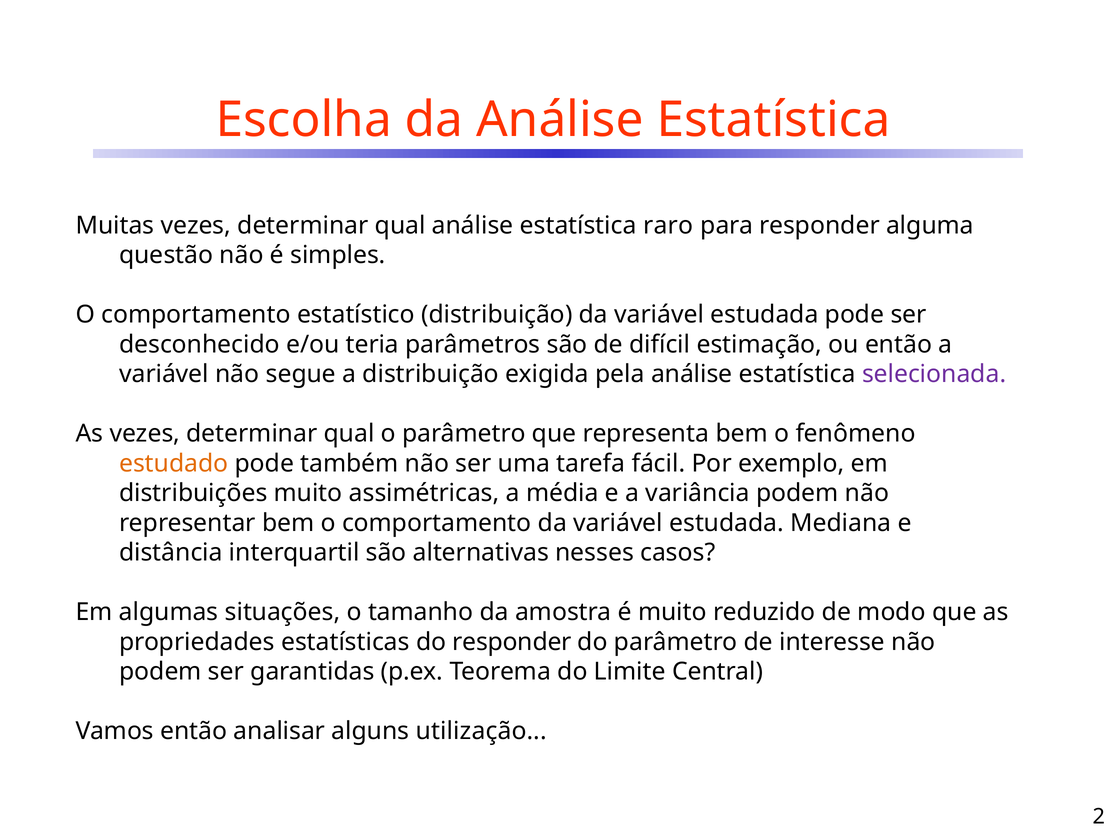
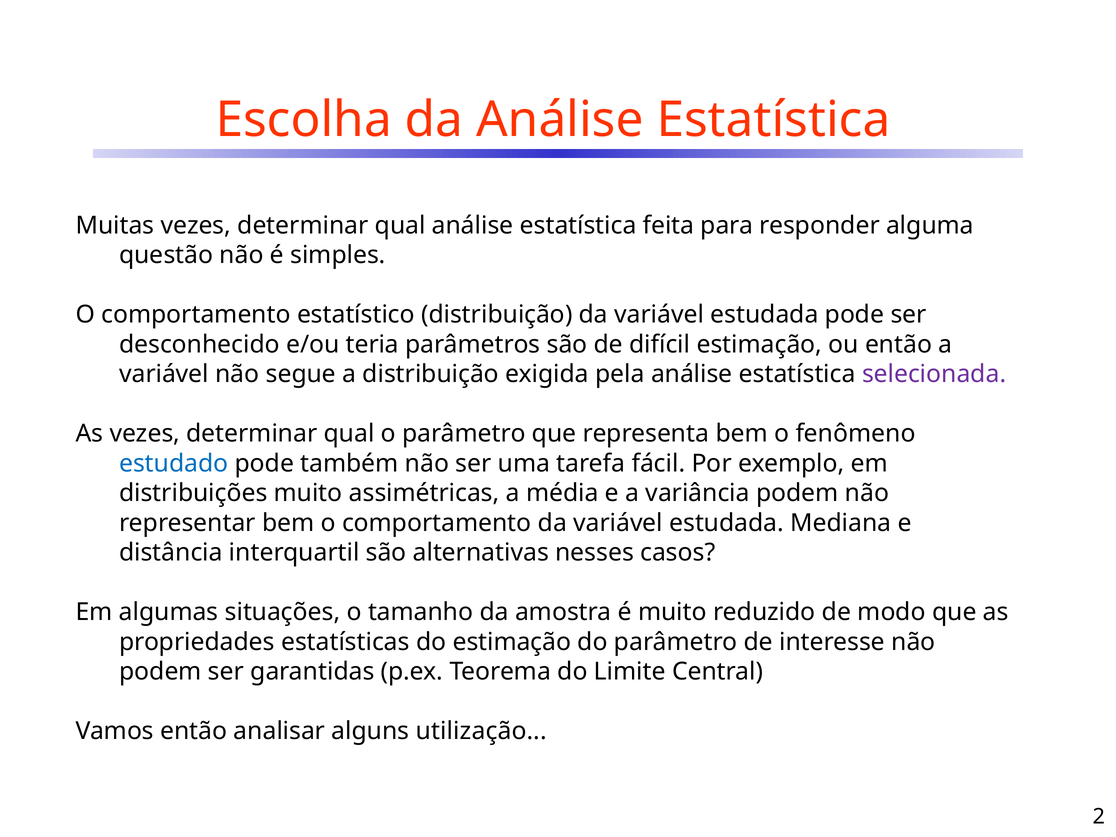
raro: raro -> feita
estudado colour: orange -> blue
do responder: responder -> estimação
